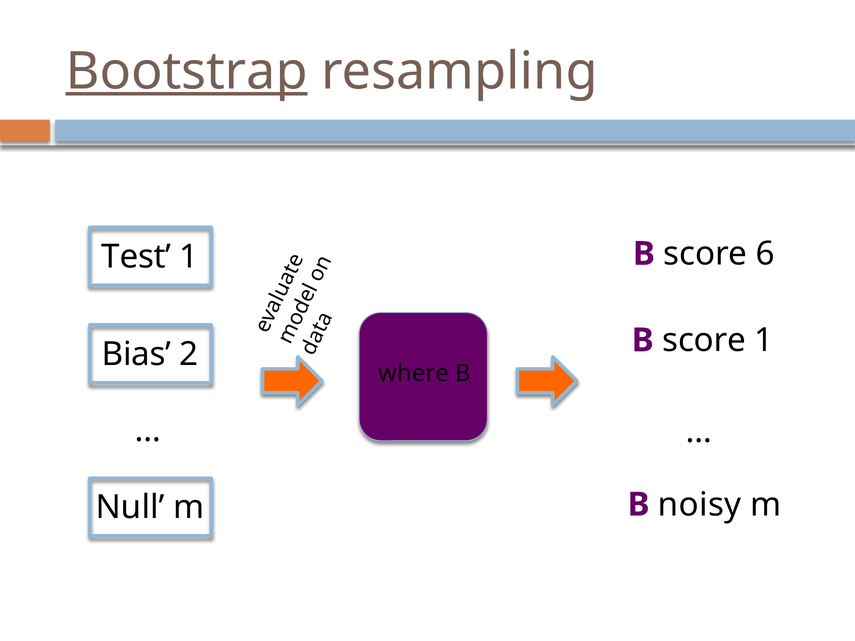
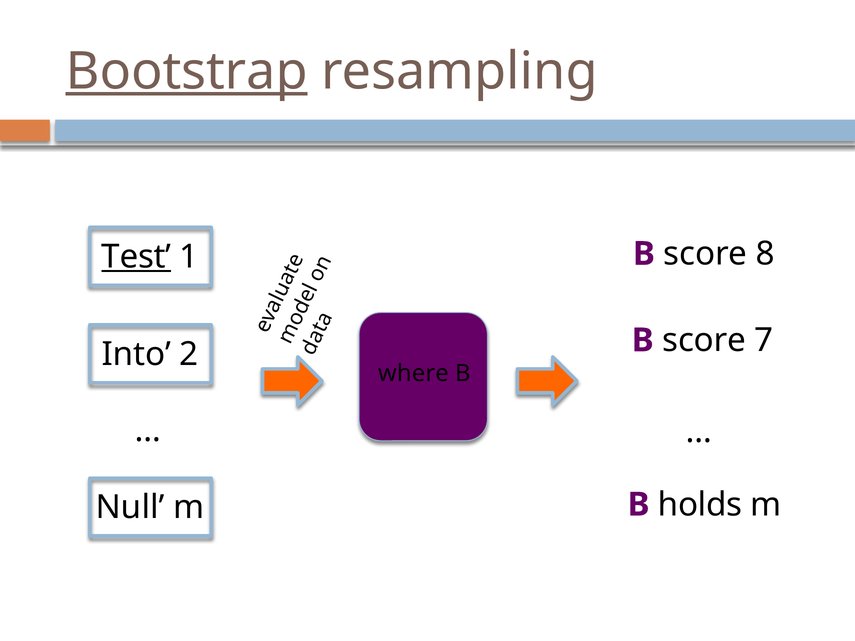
Test underline: none -> present
6: 6 -> 8
score 1: 1 -> 7
Bias: Bias -> Into
noisy: noisy -> holds
